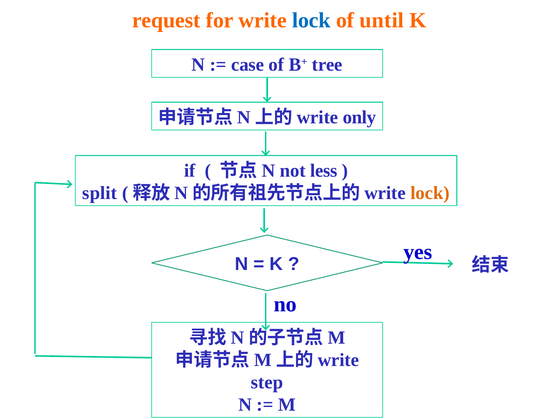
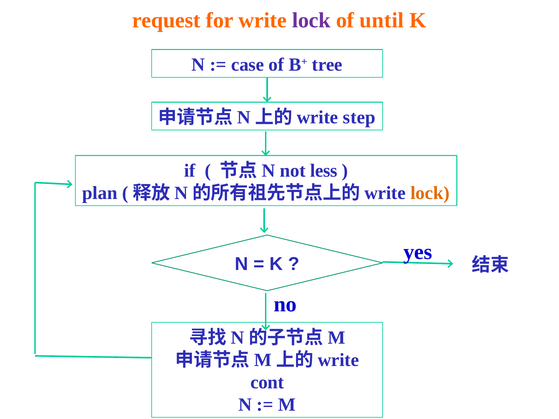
lock at (311, 20) colour: blue -> purple
only: only -> step
split: split -> plan
step: step -> cont
